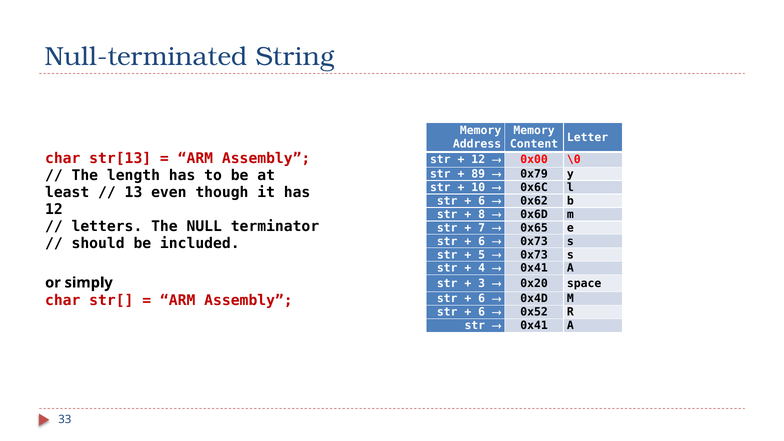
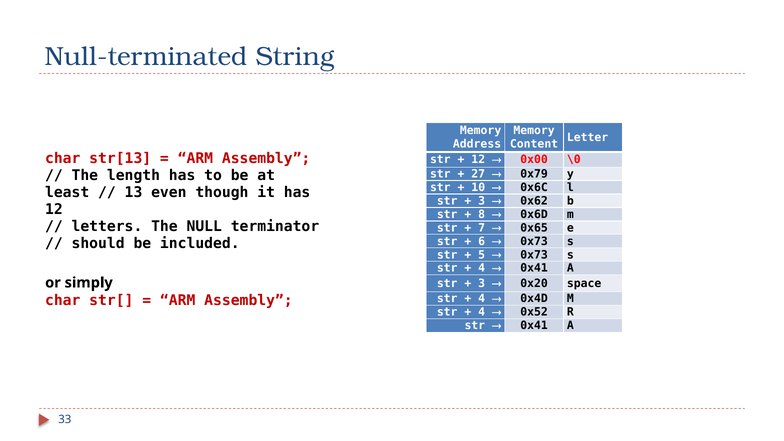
89: 89 -> 27
6 at (482, 201): 6 -> 3
6 at (482, 299): 6 -> 4
6 at (482, 312): 6 -> 4
